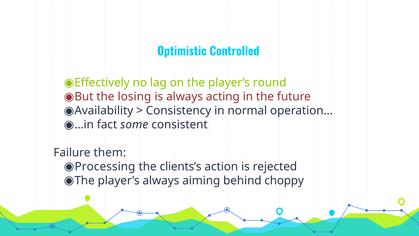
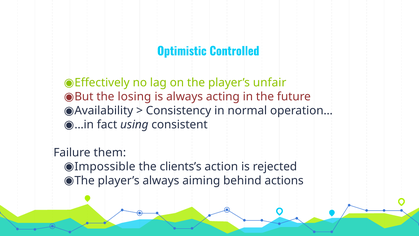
round: round -> unfair
some: some -> using
Processing: Processing -> Impossible
choppy: choppy -> actions
